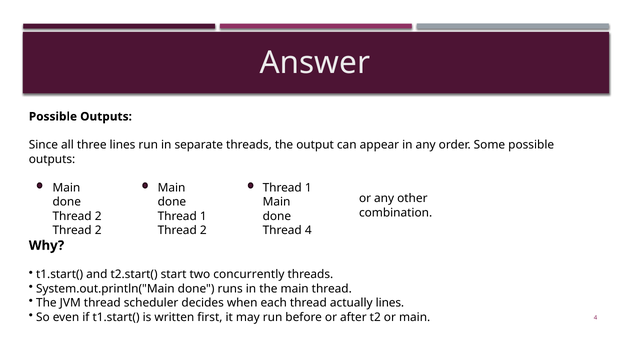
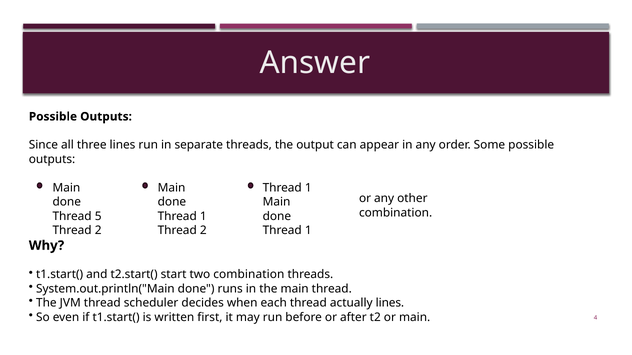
2 at (98, 216): 2 -> 5
4 at (308, 231): 4 -> 1
two concurrently: concurrently -> combination
